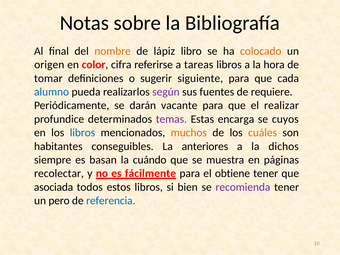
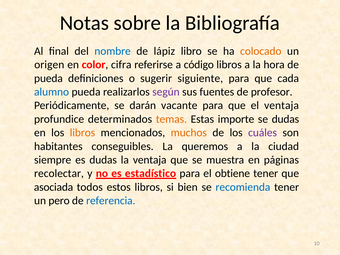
nombre colour: orange -> blue
tareas: tareas -> código
tomar at (48, 78): tomar -> pueda
requiere: requiere -> profesor
el realizar: realizar -> ventaja
temas colour: purple -> orange
encarga: encarga -> importe
se cuyos: cuyos -> dudas
libros at (82, 133) colour: blue -> orange
cuáles colour: orange -> purple
anteriores: anteriores -> queremos
dichos: dichos -> ciudad
es basan: basan -> dudas
la cuándo: cuándo -> ventaja
fácilmente: fácilmente -> estadístico
recomienda colour: purple -> blue
